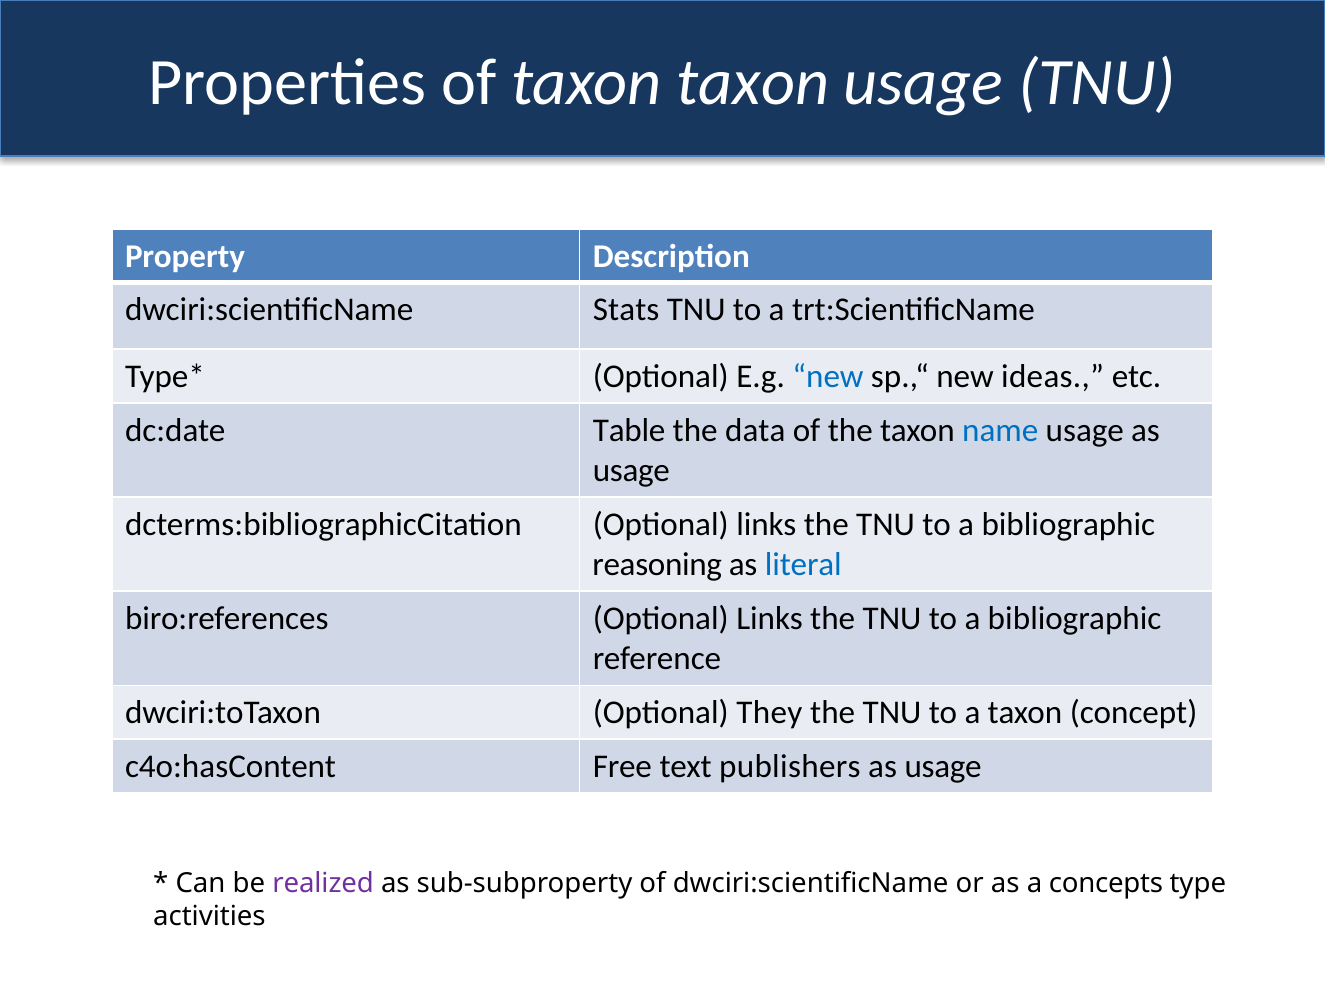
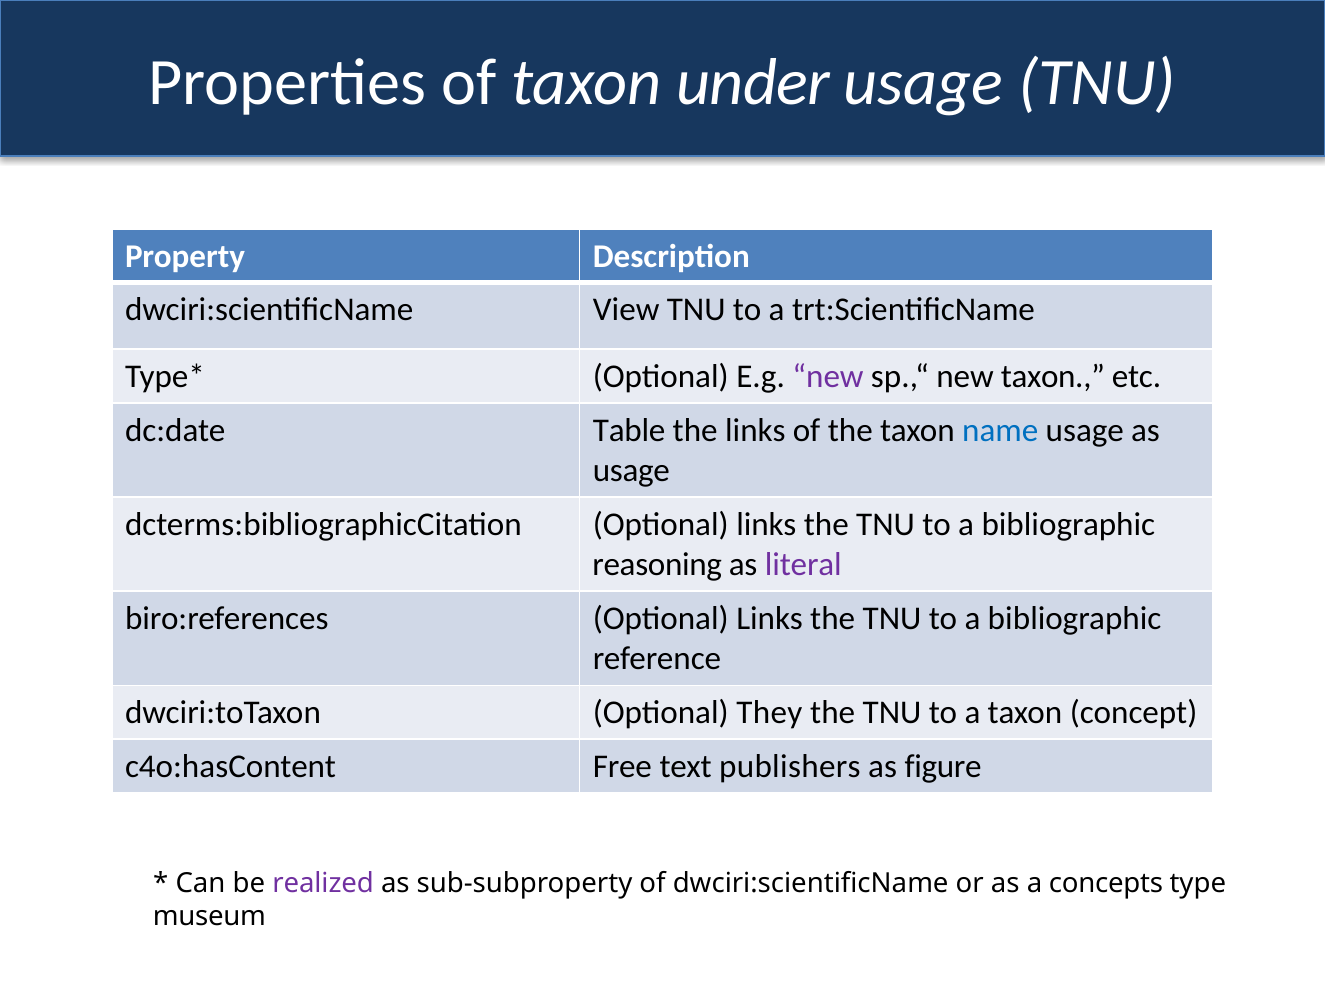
taxon taxon: taxon -> under
Stats: Stats -> View
new at (828, 376) colour: blue -> purple
new ideas: ideas -> taxon
the data: data -> links
literal colour: blue -> purple
usage at (943, 766): usage -> figure
activities: activities -> museum
